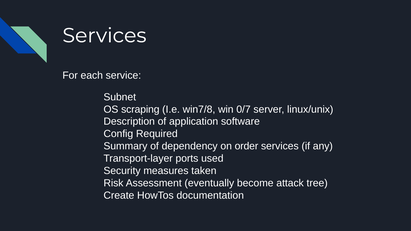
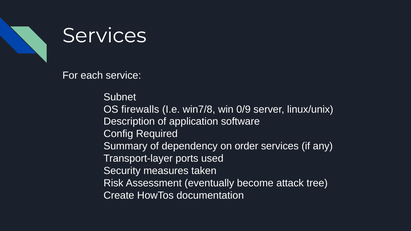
scraping: scraping -> firewalls
0/7: 0/7 -> 0/9
